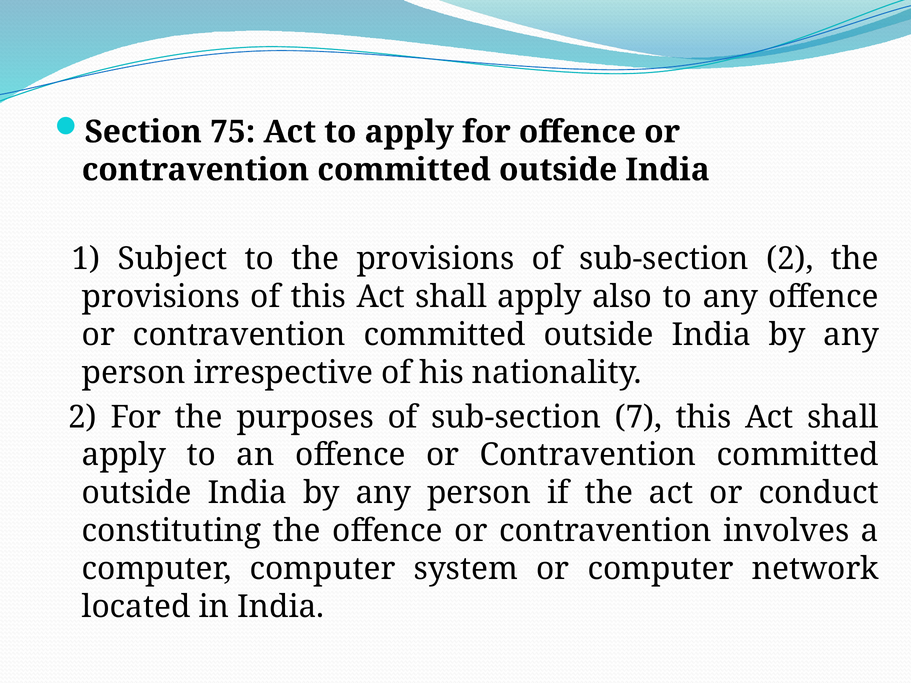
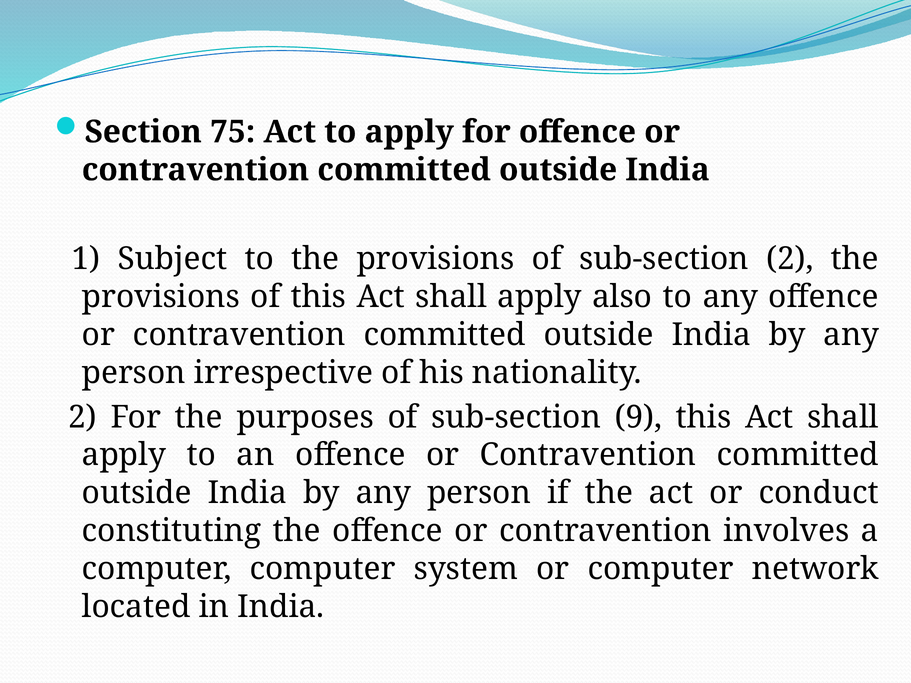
7: 7 -> 9
